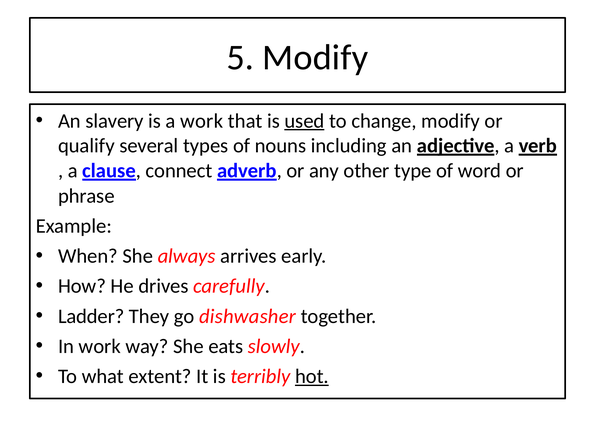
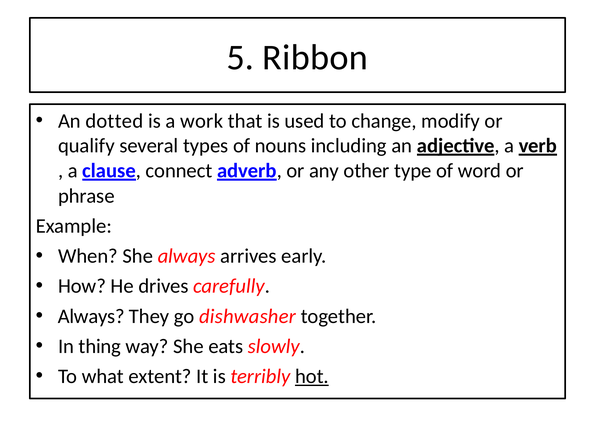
5 Modify: Modify -> Ribbon
slavery: slavery -> dotted
used underline: present -> none
Ladder at (91, 316): Ladder -> Always
In work: work -> thing
